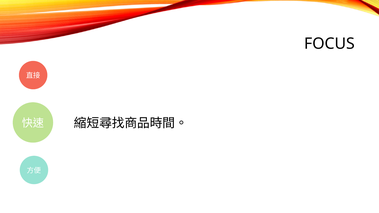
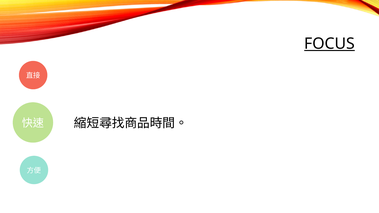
FOCUS underline: none -> present
